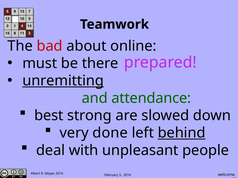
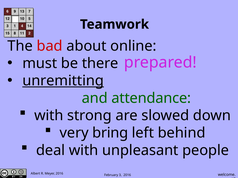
best at (49, 116): best -> with
done: done -> bring
behind underline: present -> none
